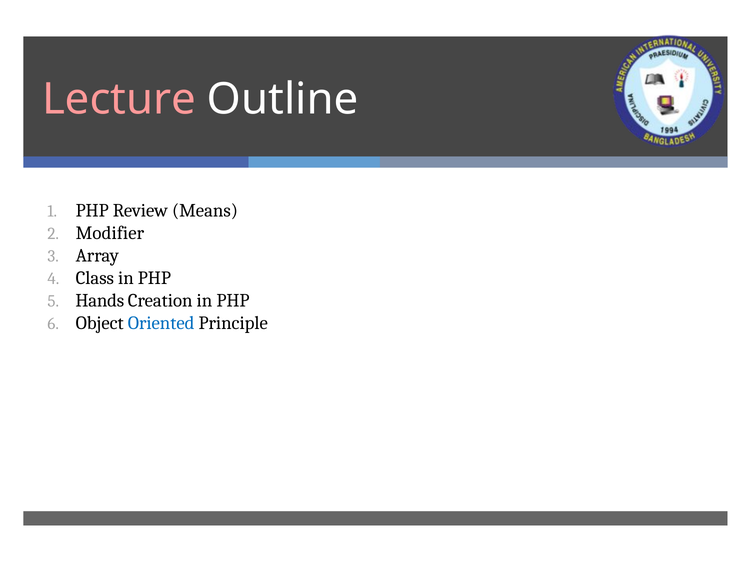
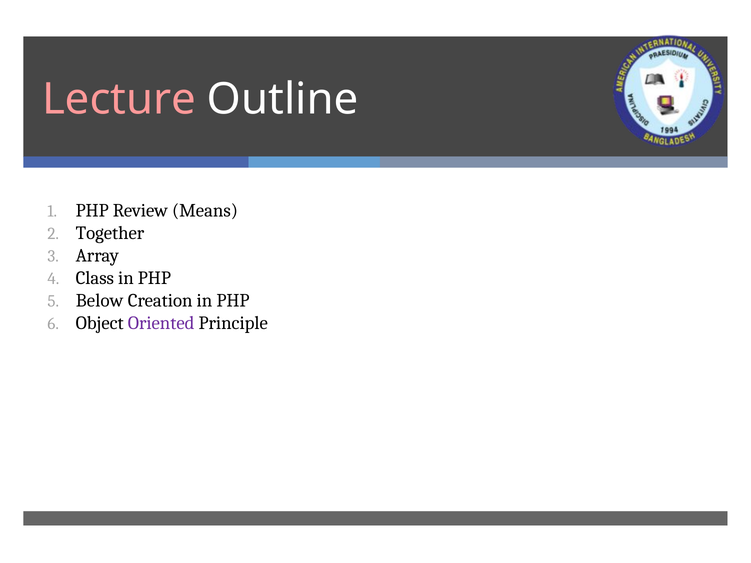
Modifier: Modifier -> Together
Hands: Hands -> Below
Oriented colour: blue -> purple
